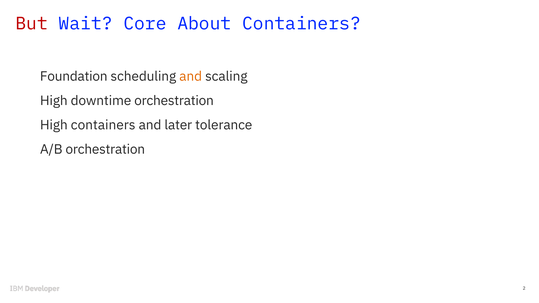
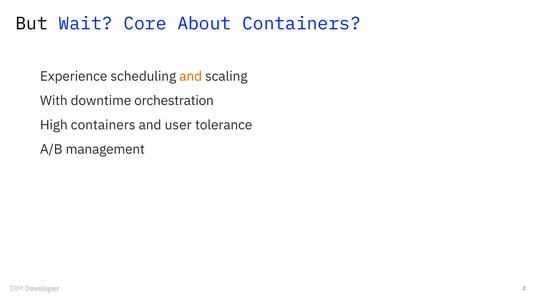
But colour: red -> black
Foundation: Foundation -> Experience
High at (54, 101): High -> With
later: later -> user
A/B orchestration: orchestration -> management
